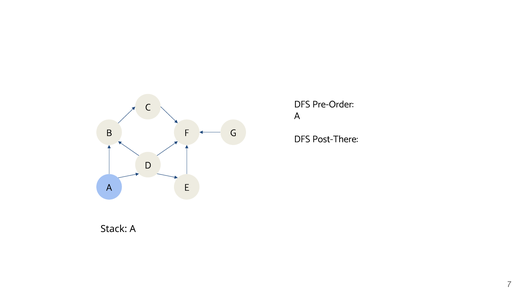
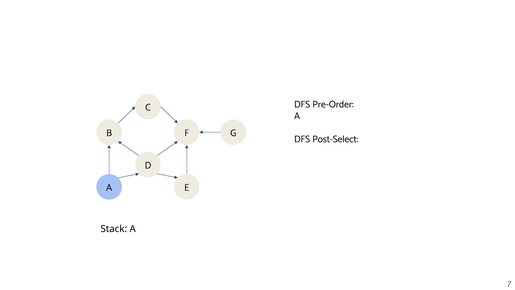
Post-There: Post-There -> Post-Select
